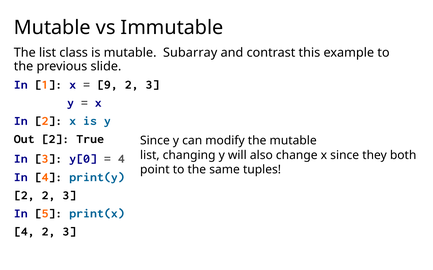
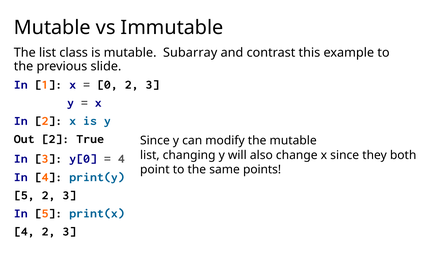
9: 9 -> 0
tuples: tuples -> points
2 at (24, 196): 2 -> 5
